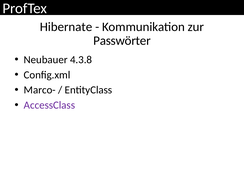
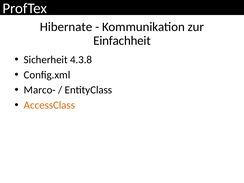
Passwörter: Passwörter -> Einfachheit
Neubauer: Neubauer -> Sicherheit
AccessClass colour: purple -> orange
